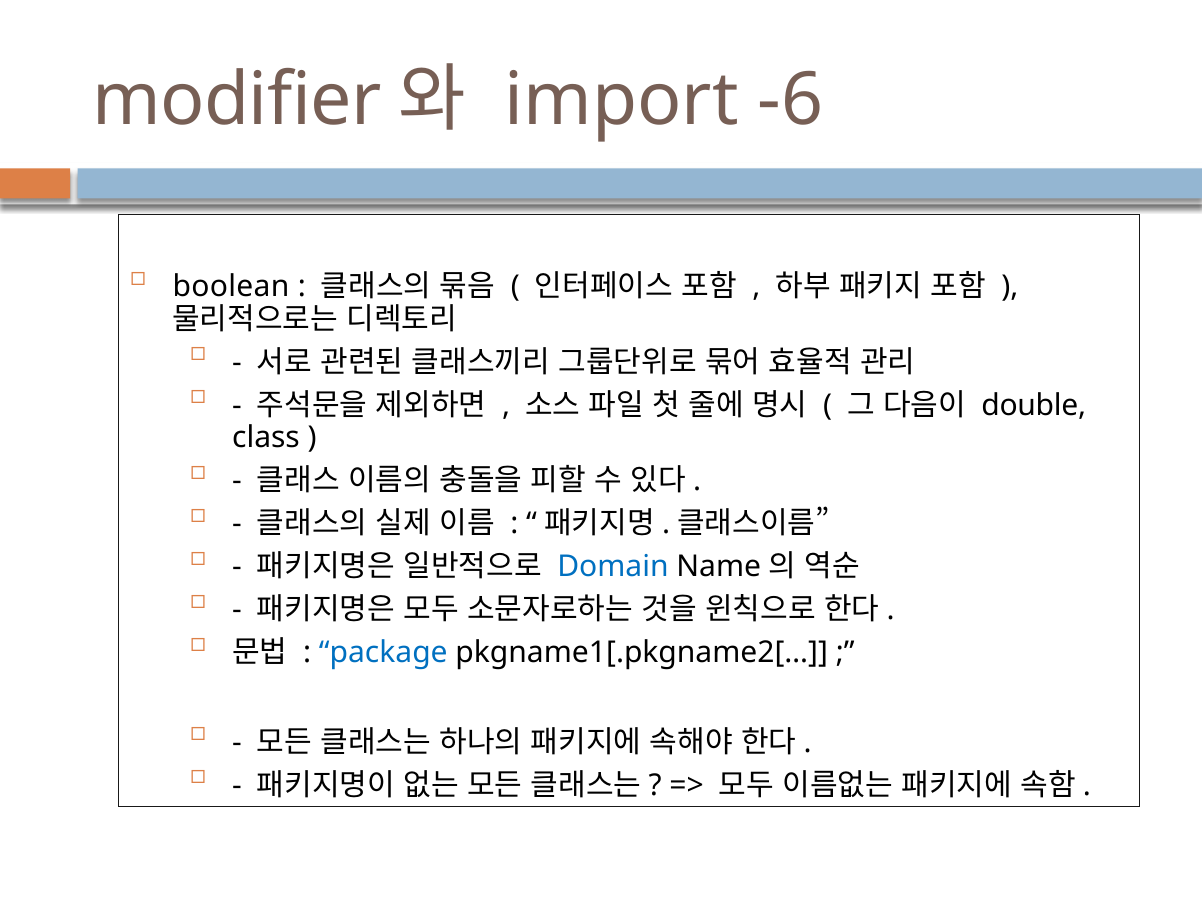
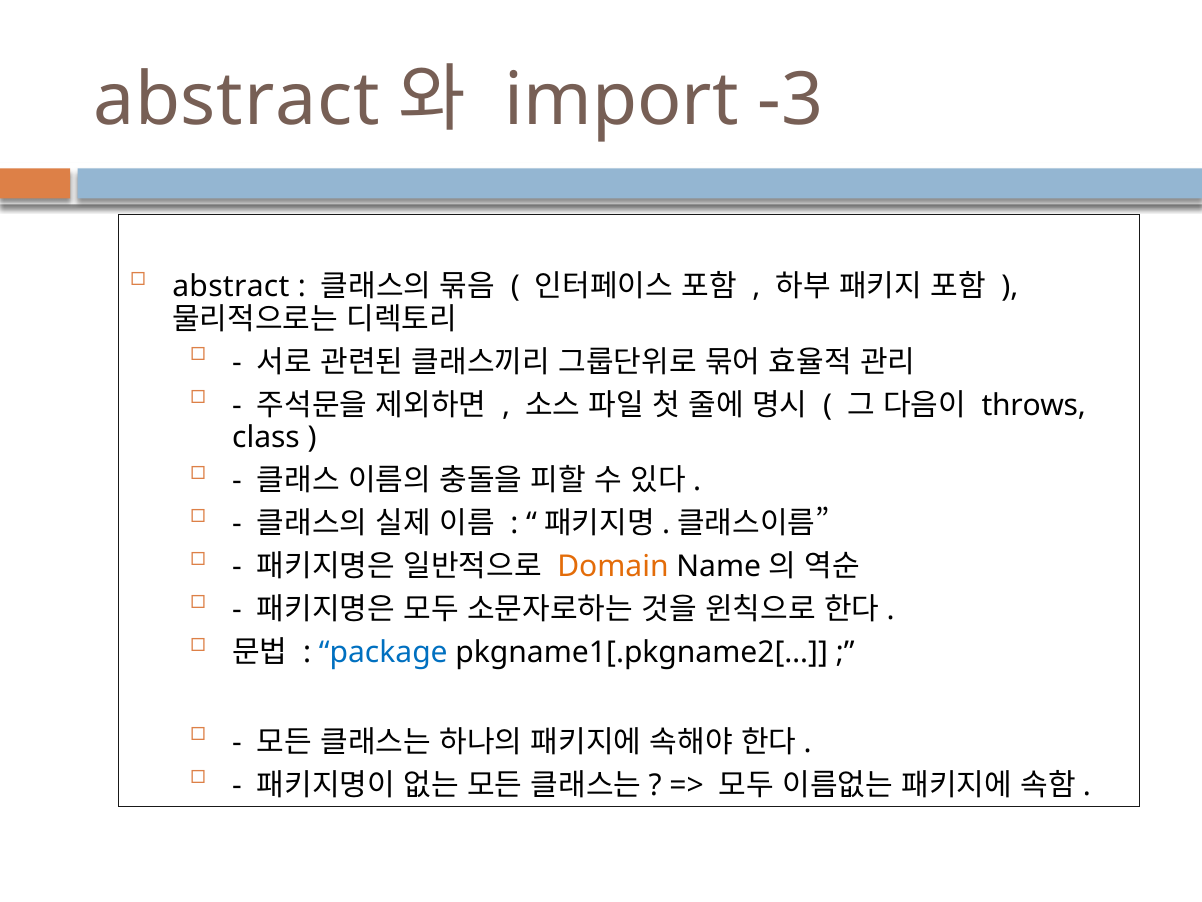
modifier at (237, 100): modifier -> abstract
-6: -6 -> -3
boolean at (231, 287): boolean -> abstract
double: double -> throws
Domain colour: blue -> orange
